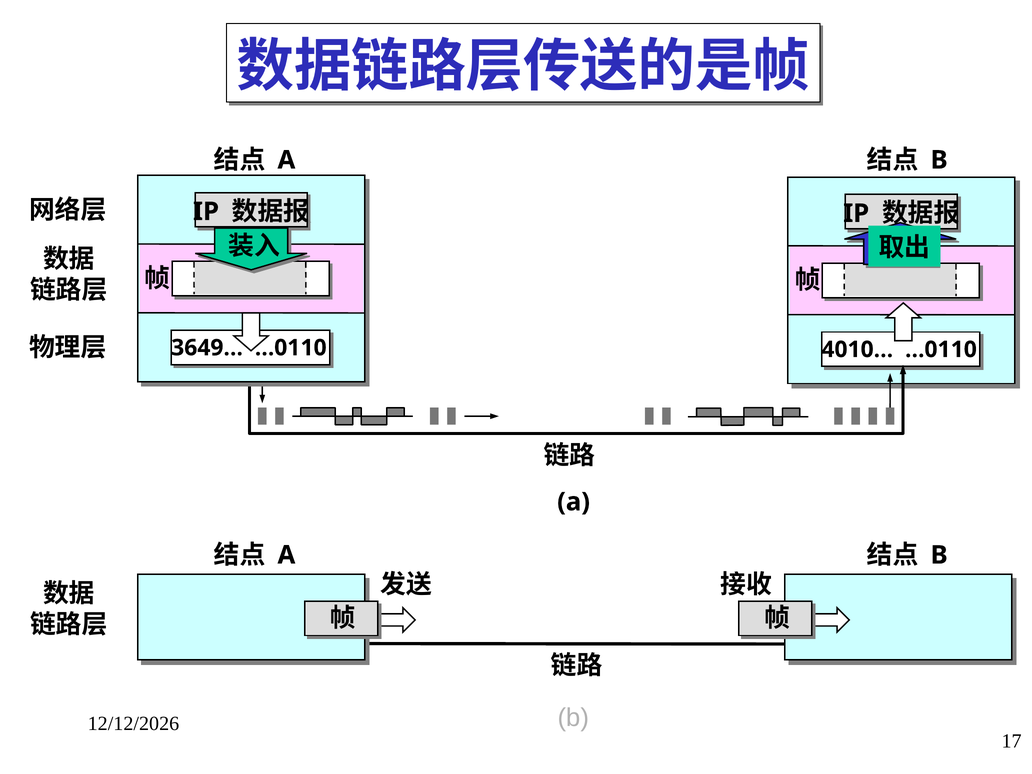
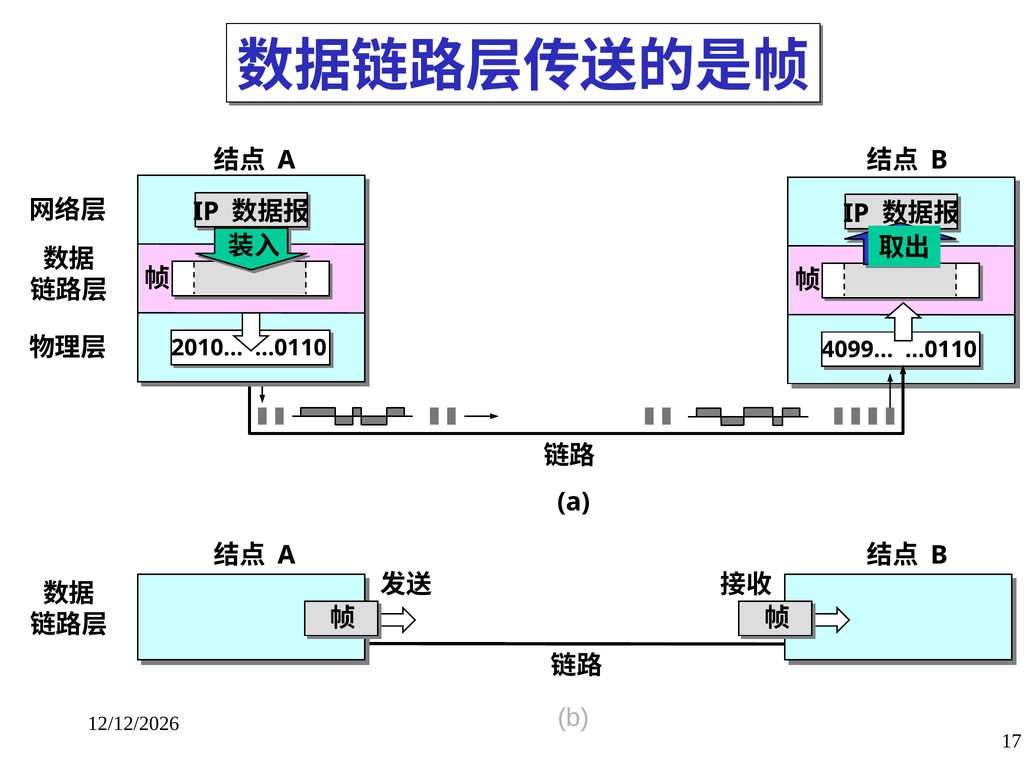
3649…: 3649… -> 2010…
4010…: 4010… -> 4099…
